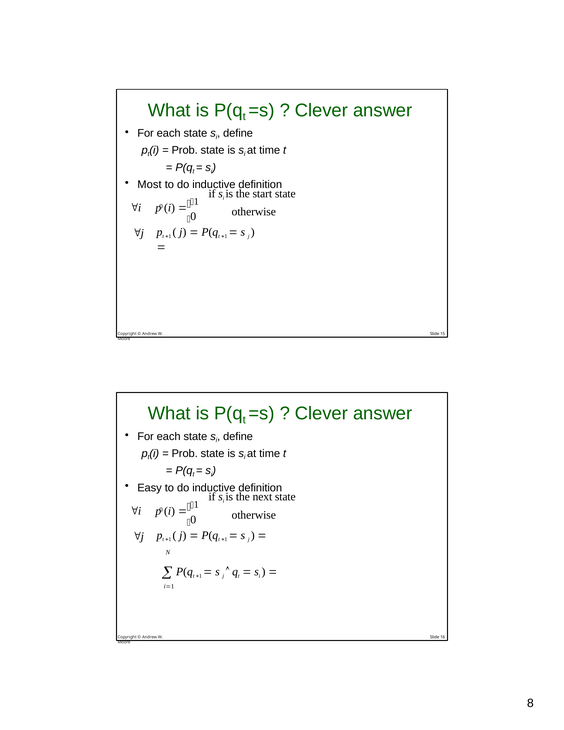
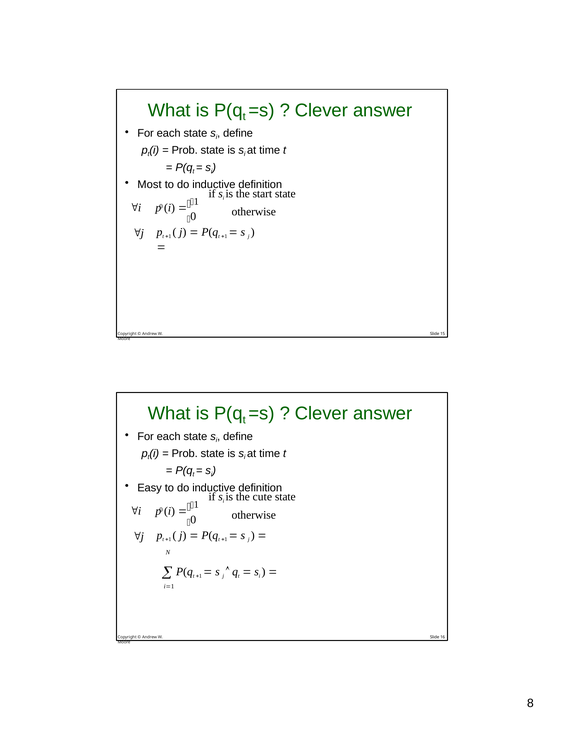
next: next -> cute
